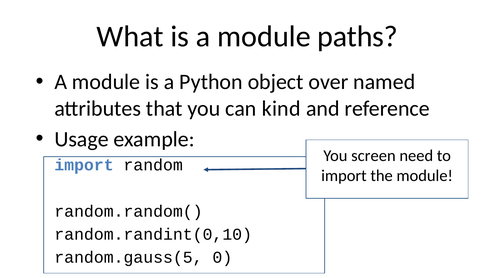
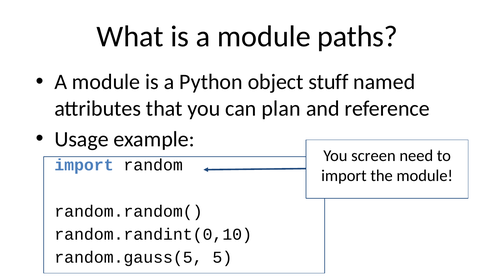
over: over -> stuff
kind: kind -> plan
0: 0 -> 5
